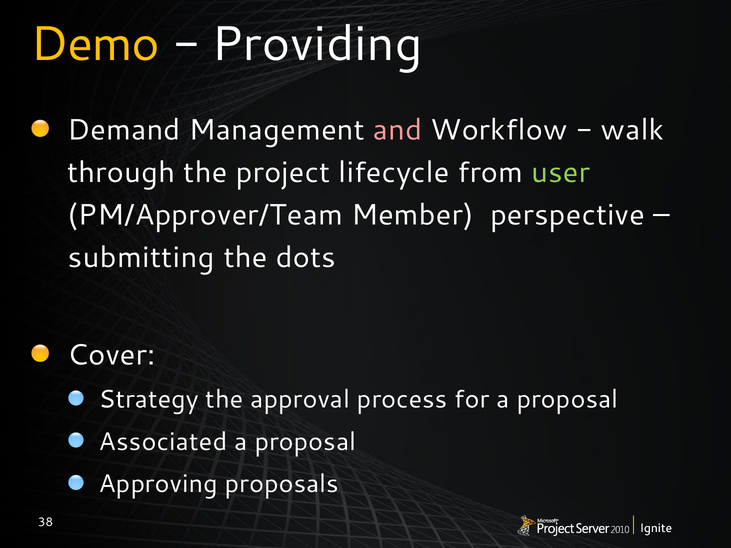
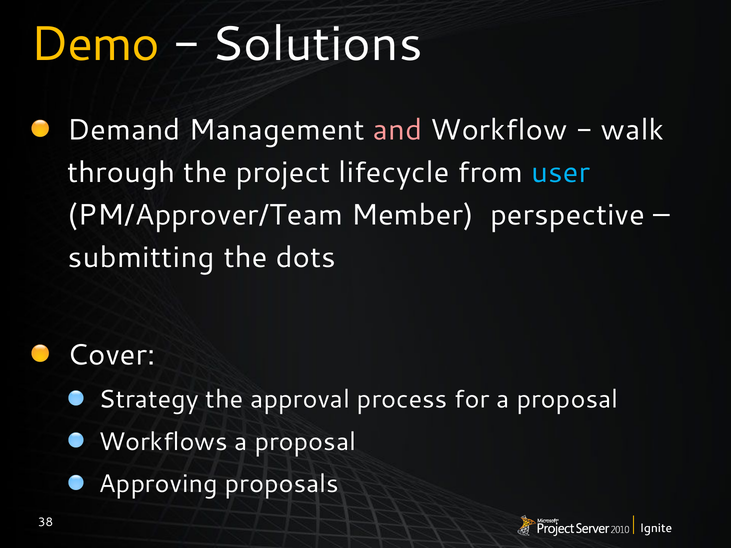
Providing: Providing -> Solutions
user colour: light green -> light blue
Associated: Associated -> Workflows
